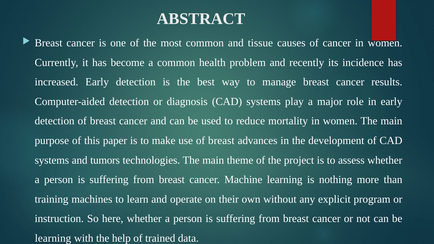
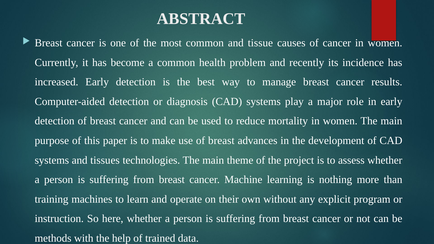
tumors: tumors -> tissues
learning at (53, 238): learning -> methods
